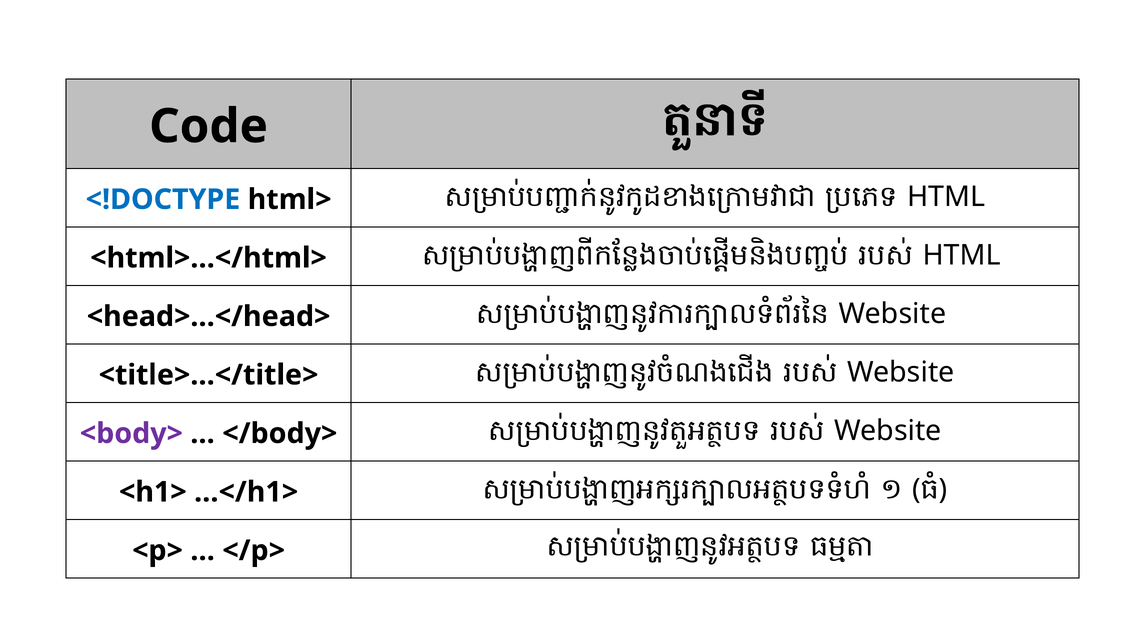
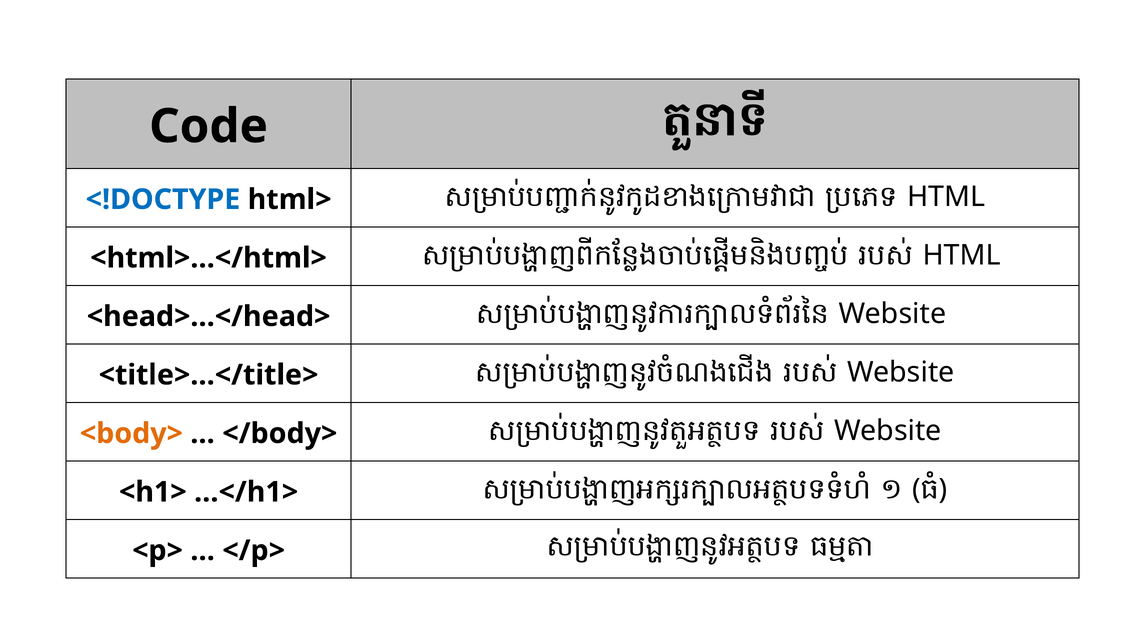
<body> colour: purple -> orange
